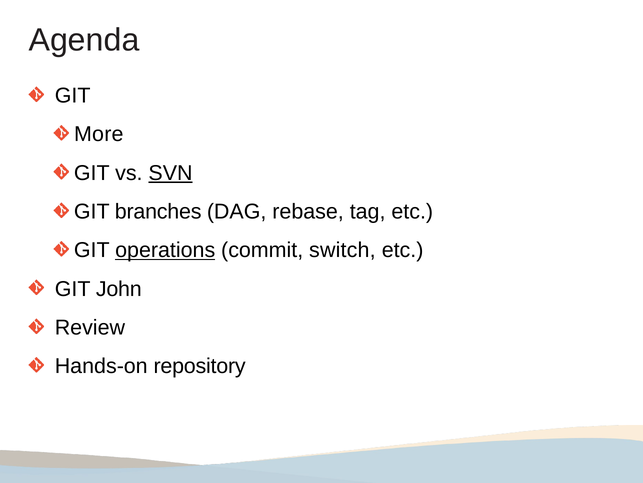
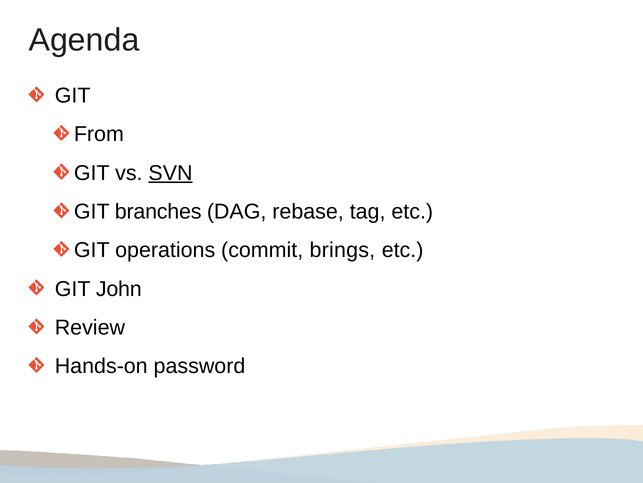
More: More -> From
operations underline: present -> none
switch: switch -> brings
repository: repository -> password
